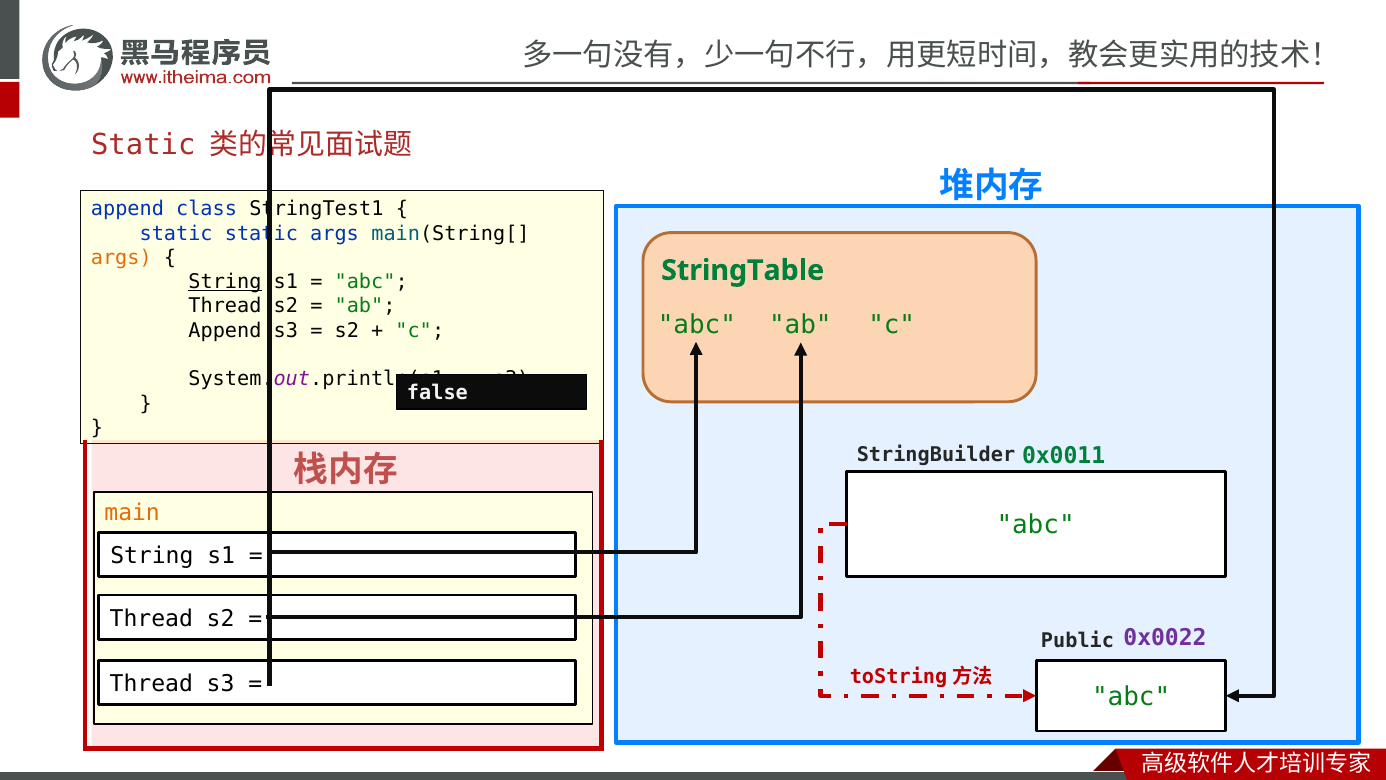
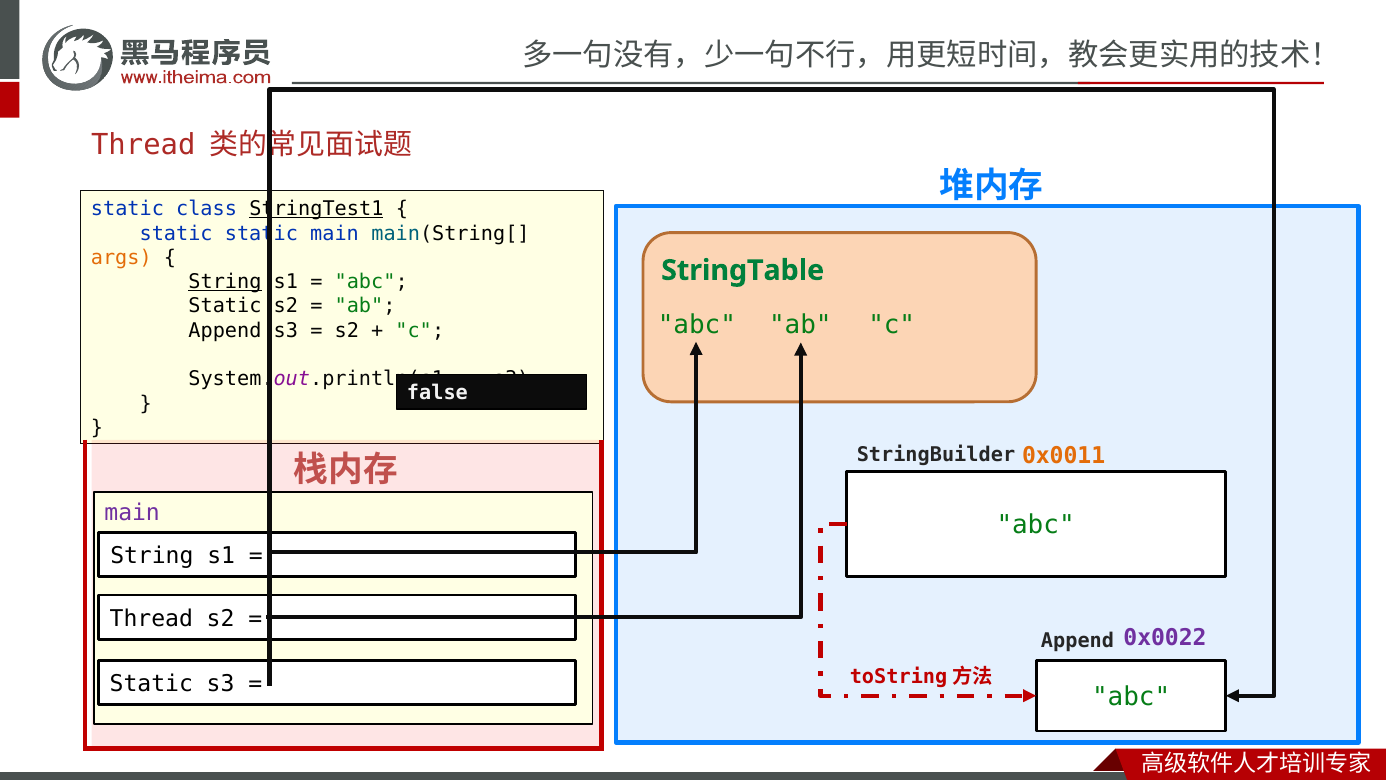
Static at (143, 145): Static -> Thread
append at (127, 209): append -> static
StringTest1 underline: none -> present
static args: args -> main
Thread at (225, 306): Thread -> Static
0x0011 colour: green -> orange
main at (132, 512) colour: orange -> purple
Public at (1077, 640): Public -> Append
Thread at (151, 684): Thread -> Static
